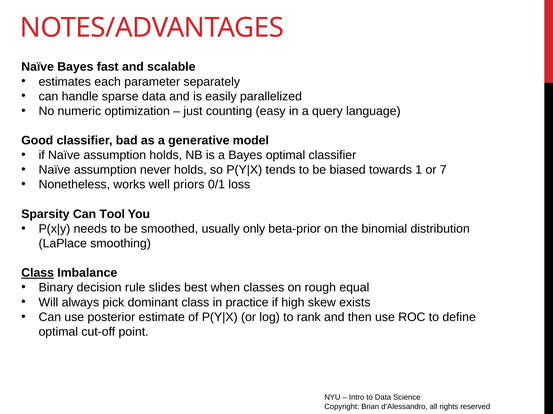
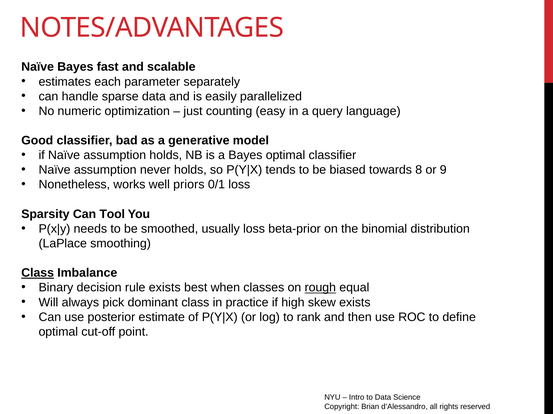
1: 1 -> 8
7: 7 -> 9
usually only: only -> loss
rule slides: slides -> exists
rough underline: none -> present
